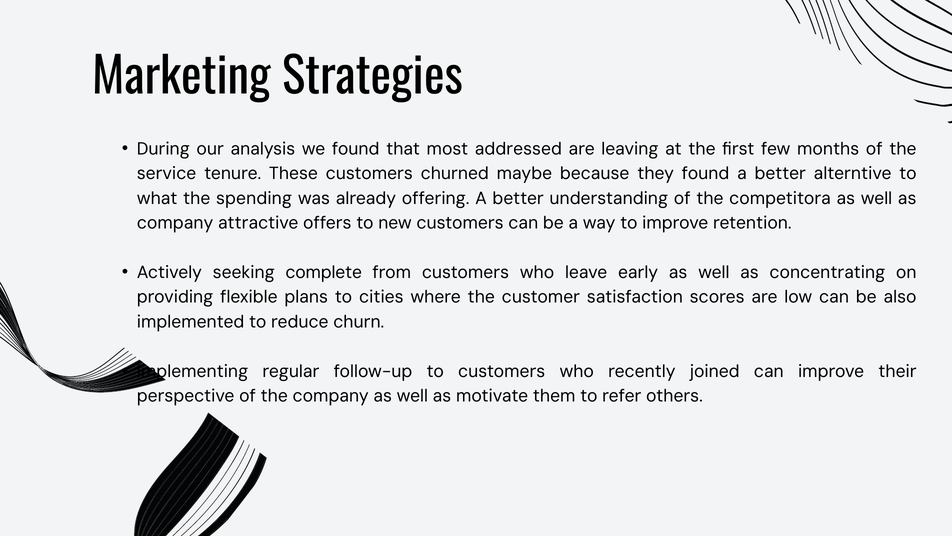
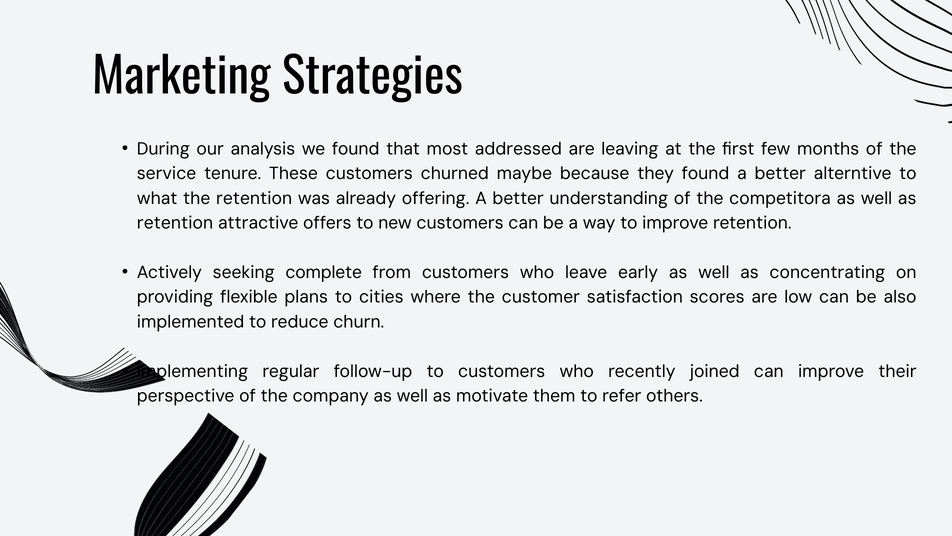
the spending: spending -> retention
company at (175, 223): company -> retention
